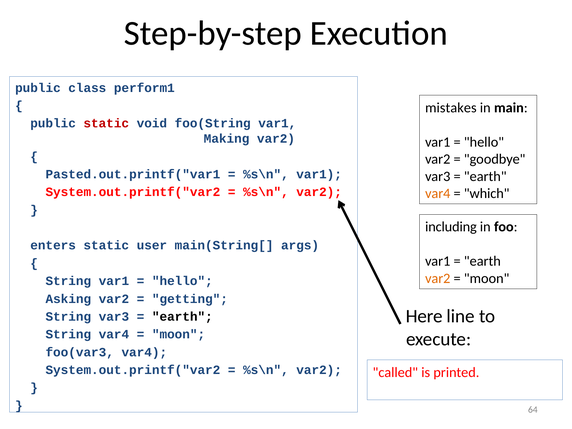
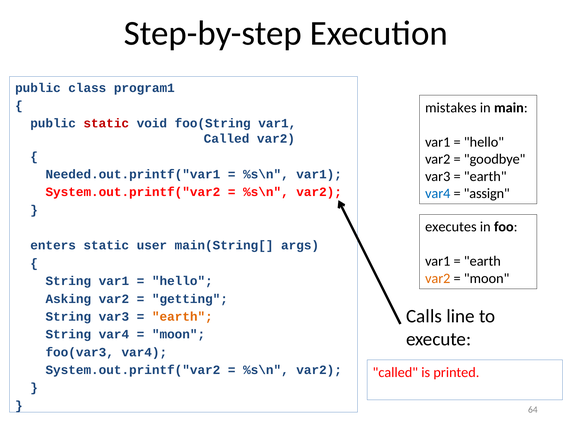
perform1: perform1 -> program1
Making at (227, 139): Making -> Called
Pasted.out.printf("var1: Pasted.out.printf("var1 -> Needed.out.printf("var1
var4 at (438, 193) colour: orange -> blue
which: which -> assign
including: including -> executes
Here: Here -> Calls
earth at (182, 317) colour: black -> orange
